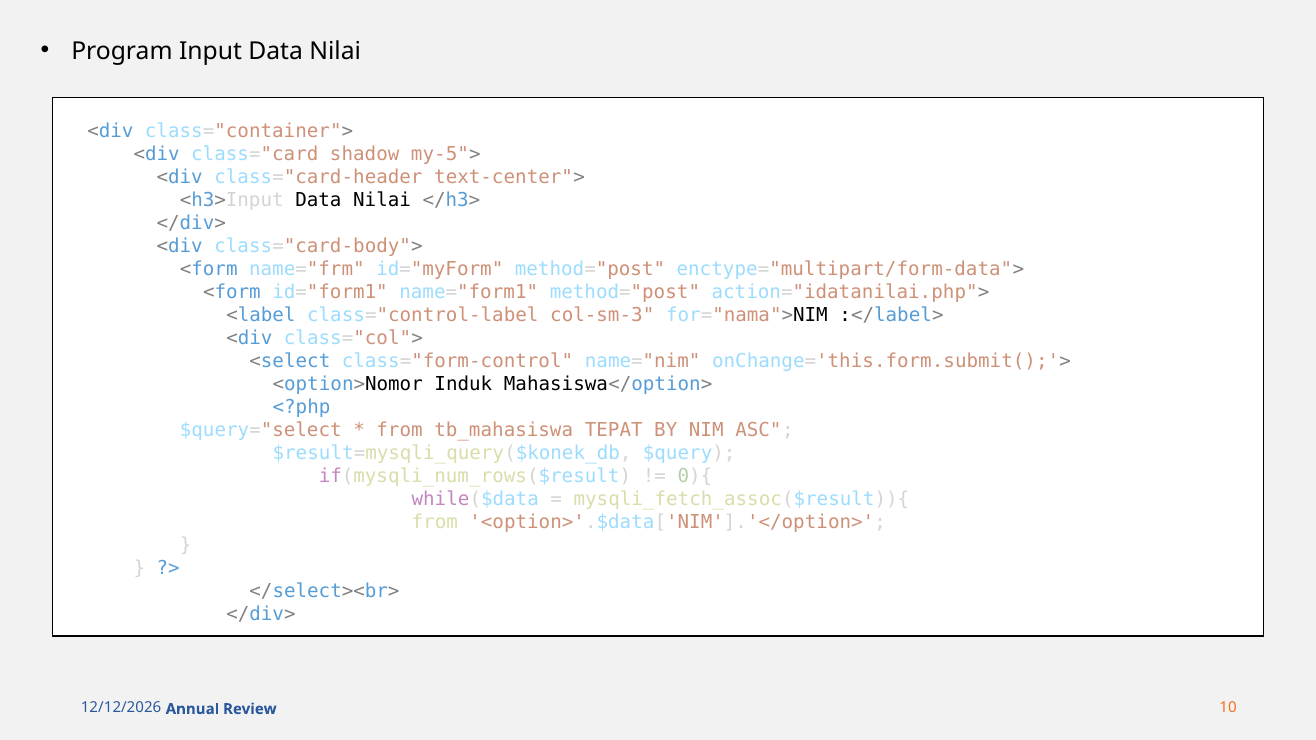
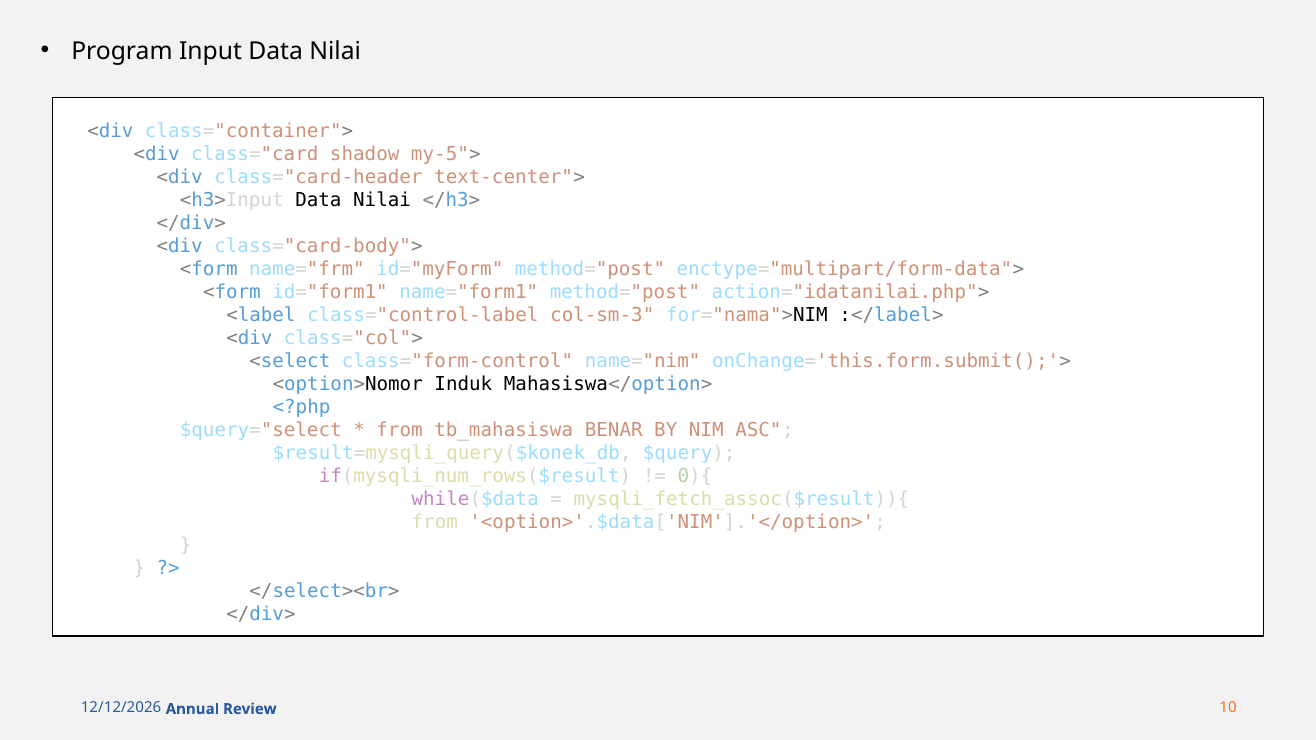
TEPAT: TEPAT -> BENAR
